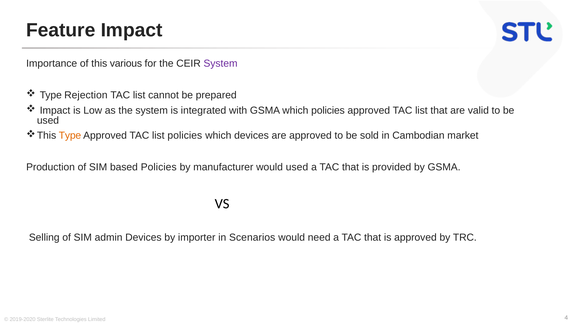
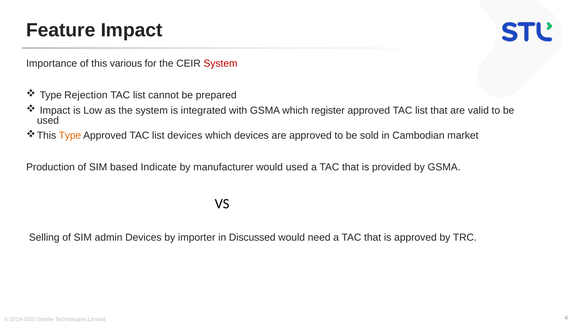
System at (221, 64) colour: purple -> red
which policies: policies -> register
list policies: policies -> devices
based Policies: Policies -> Indicate
Scenarios: Scenarios -> Discussed
